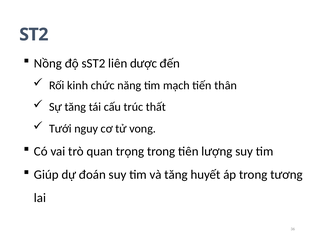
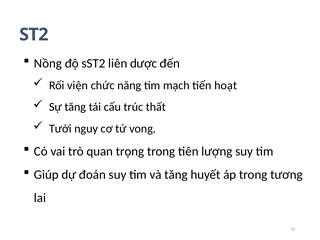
kinh: kinh -> viện
thân: thân -> hoạt
